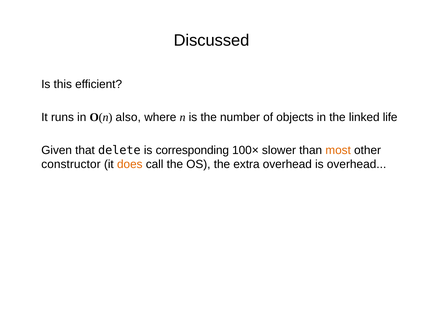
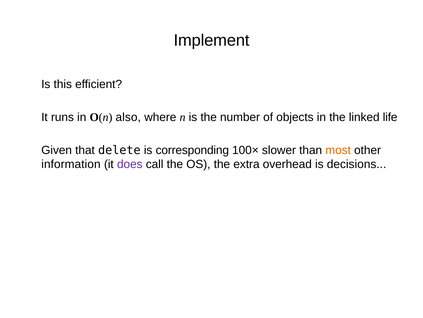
Discussed: Discussed -> Implement
constructor: constructor -> information
does colour: orange -> purple
is overhead: overhead -> decisions
